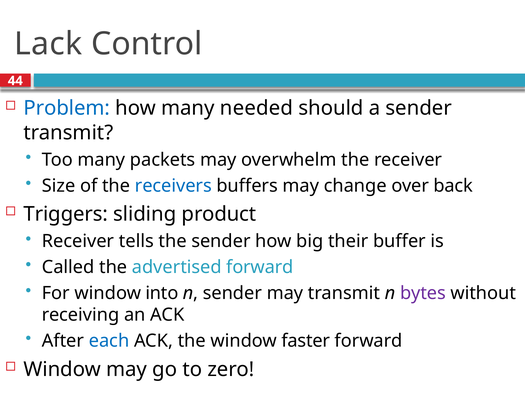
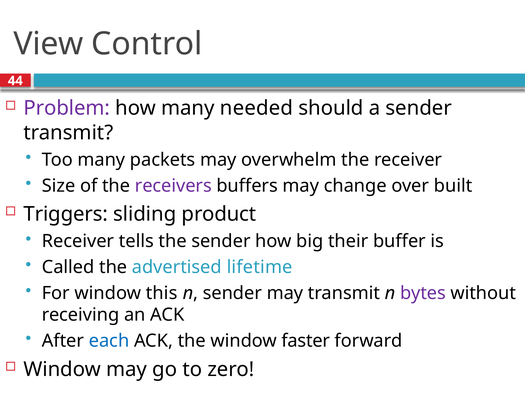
Lack: Lack -> View
Problem colour: blue -> purple
receivers colour: blue -> purple
back: back -> built
advertised forward: forward -> lifetime
into: into -> this
